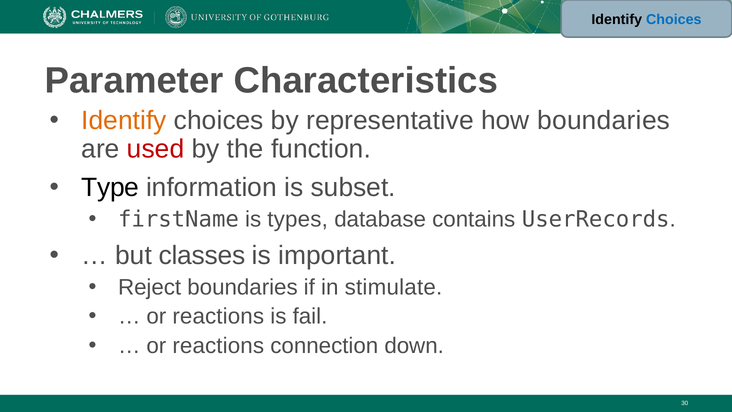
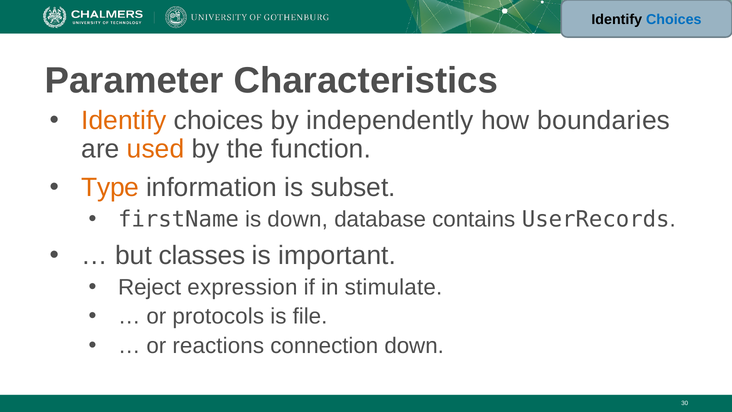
representative: representative -> independently
used colour: red -> orange
Type colour: black -> orange
is types: types -> down
Reject boundaries: boundaries -> expression
reactions at (218, 316): reactions -> protocols
fail: fail -> file
